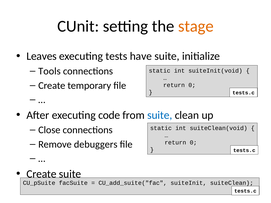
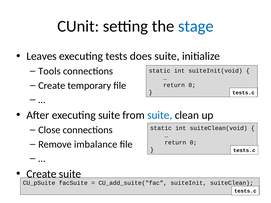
stage colour: orange -> blue
have: have -> does
executing code: code -> suite
debuggers: debuggers -> imbalance
